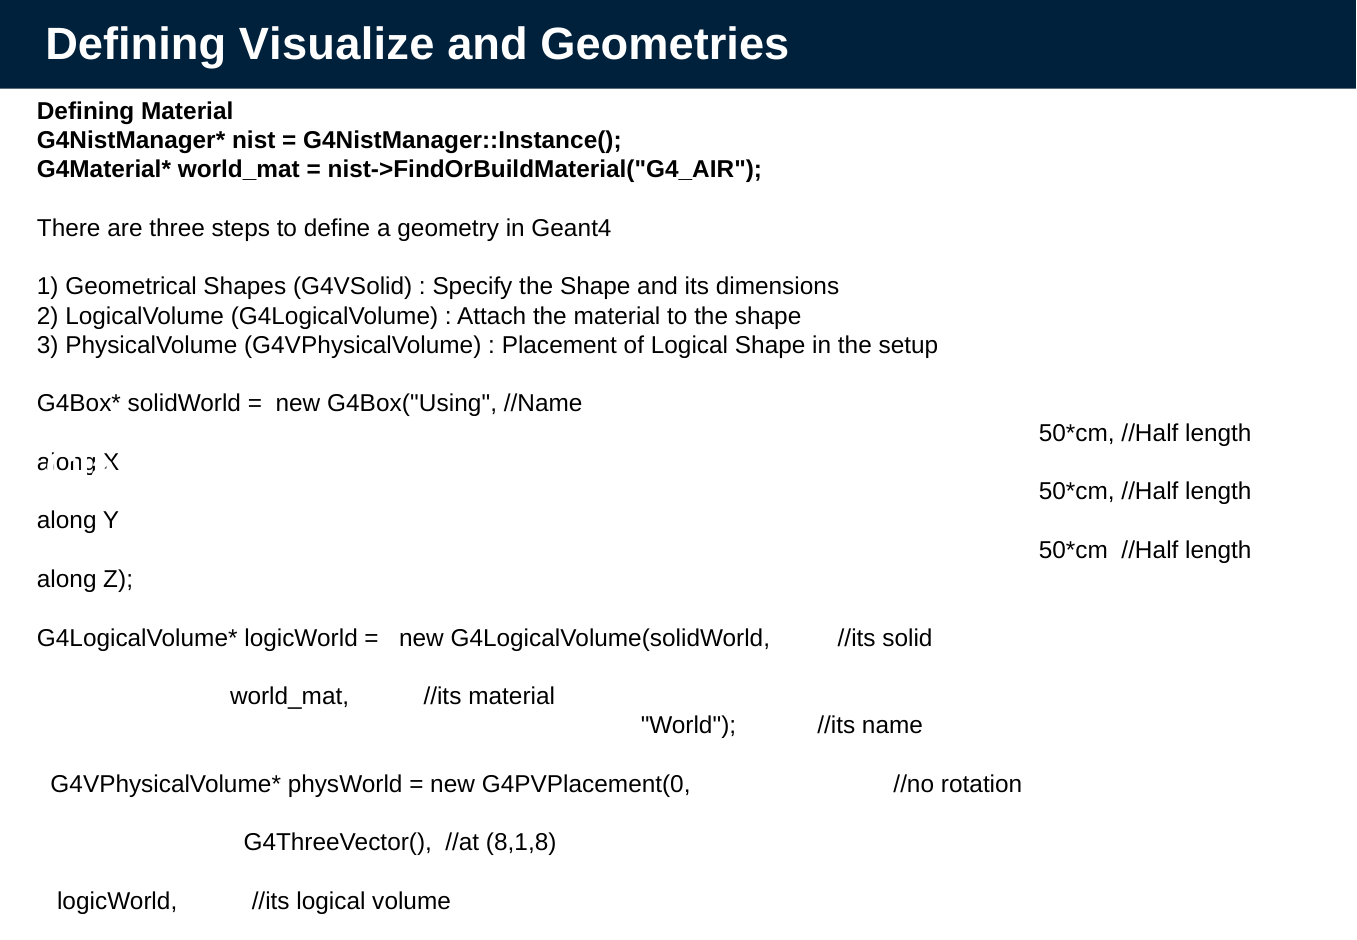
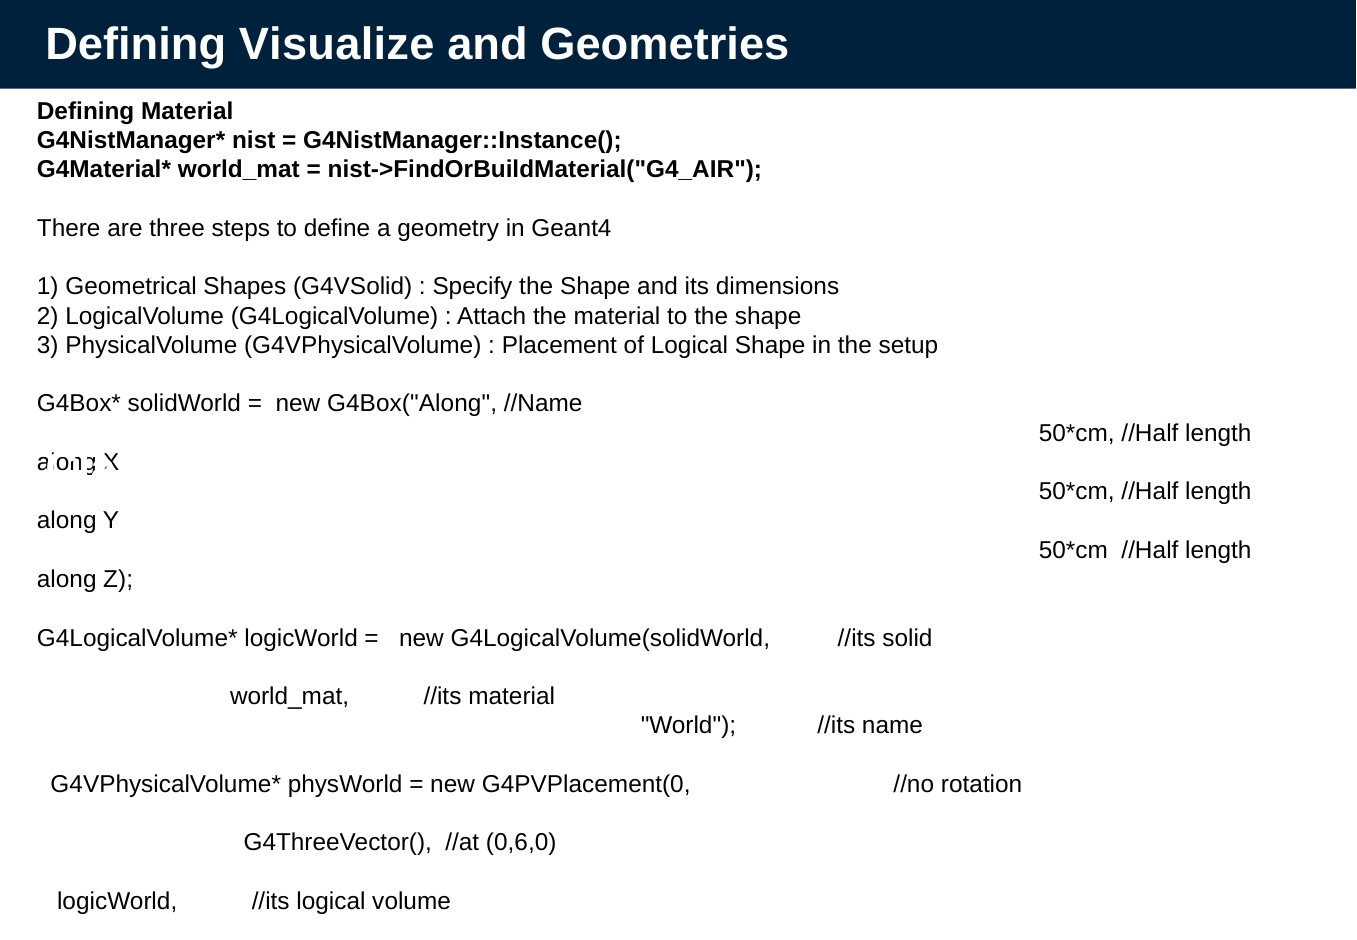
G4Box("Using: G4Box("Using -> G4Box("Along
8,1,8: 8,1,8 -> 0,6,0
